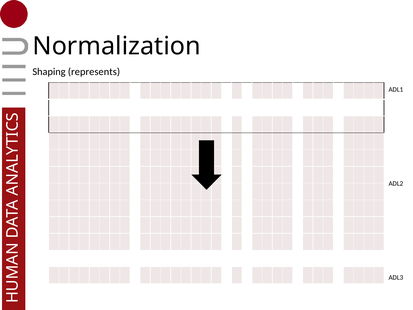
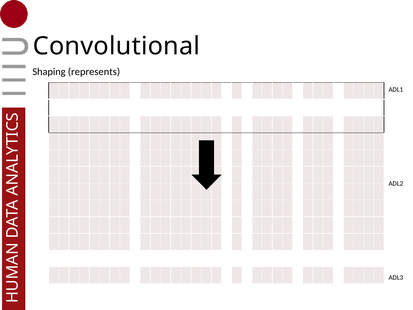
Normalization: Normalization -> Convolutional
